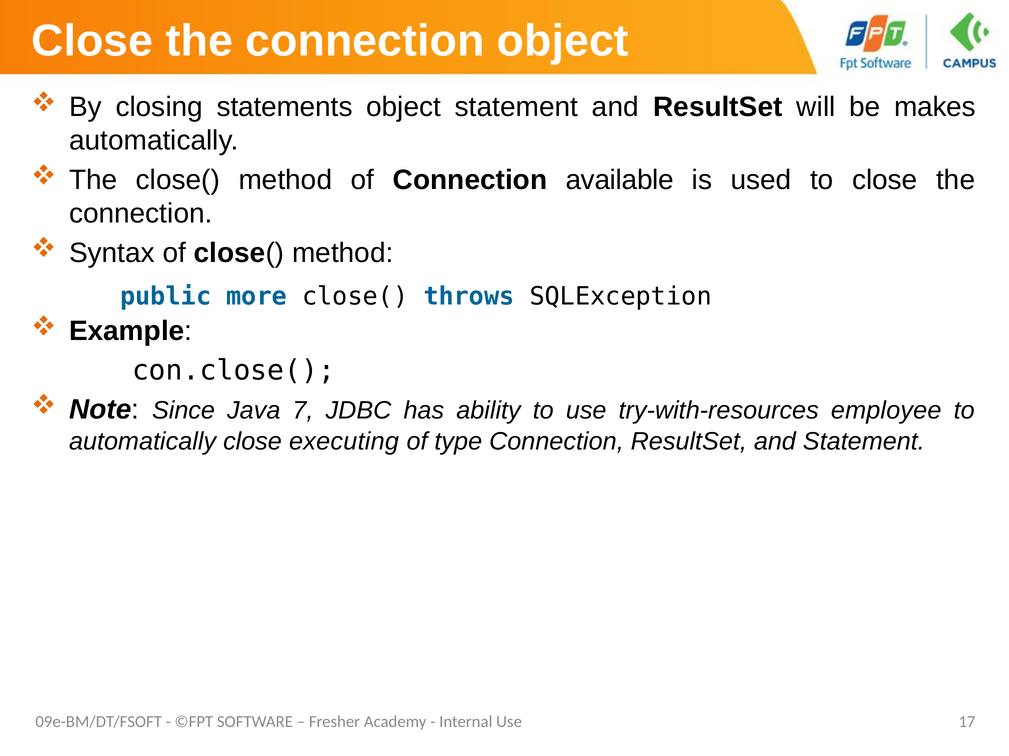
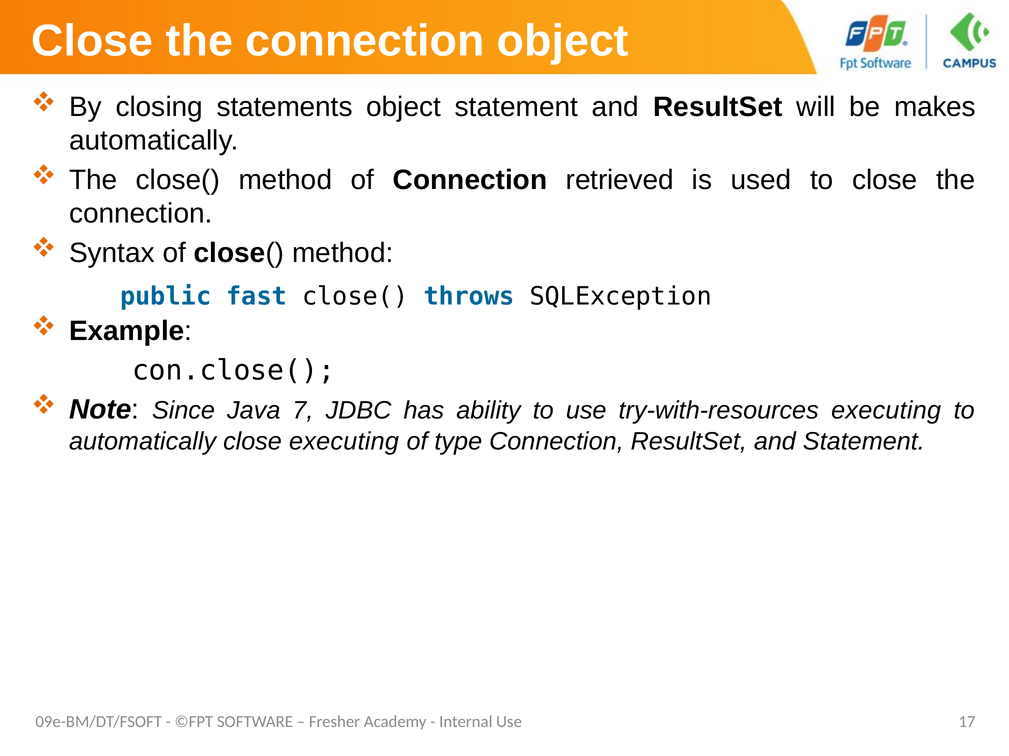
available: available -> retrieved
more: more -> fast
try-with-resources employee: employee -> executing
